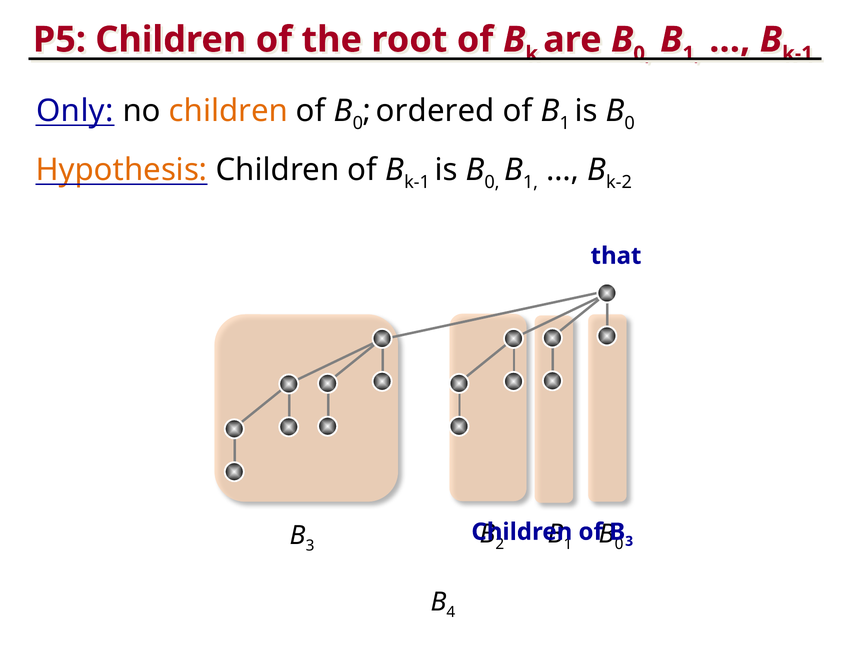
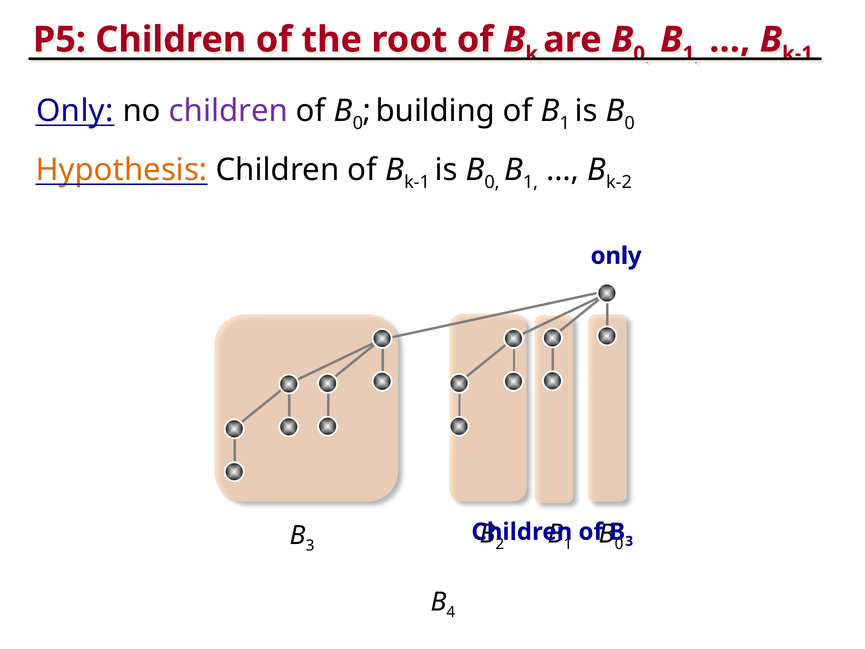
children at (228, 111) colour: orange -> purple
ordered: ordered -> building
that at (616, 256): that -> only
